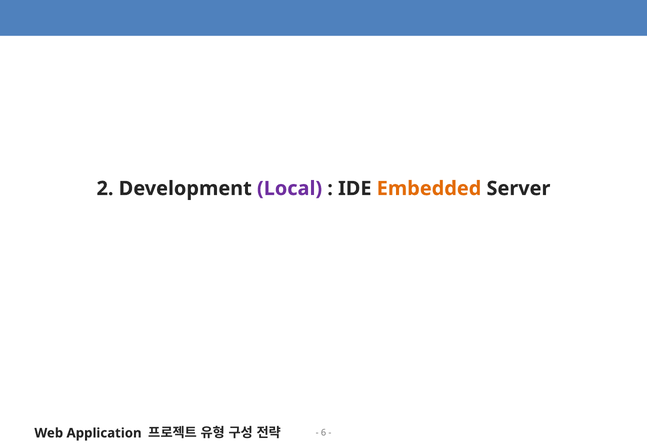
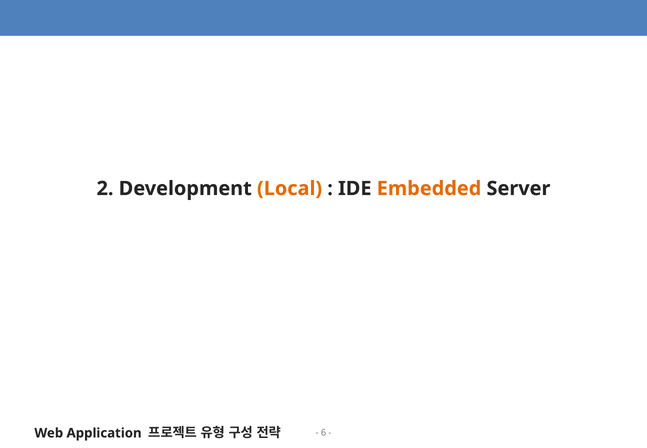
Local colour: purple -> orange
